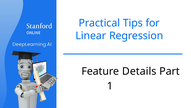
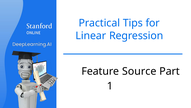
Details: Details -> Source
